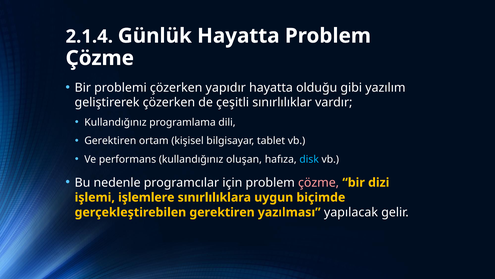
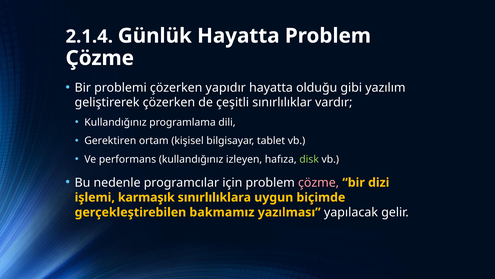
oluşan: oluşan -> izleyen
disk colour: light blue -> light green
işlemlere: işlemlere -> karmaşık
gerçekleştirebilen gerektiren: gerektiren -> bakmamız
